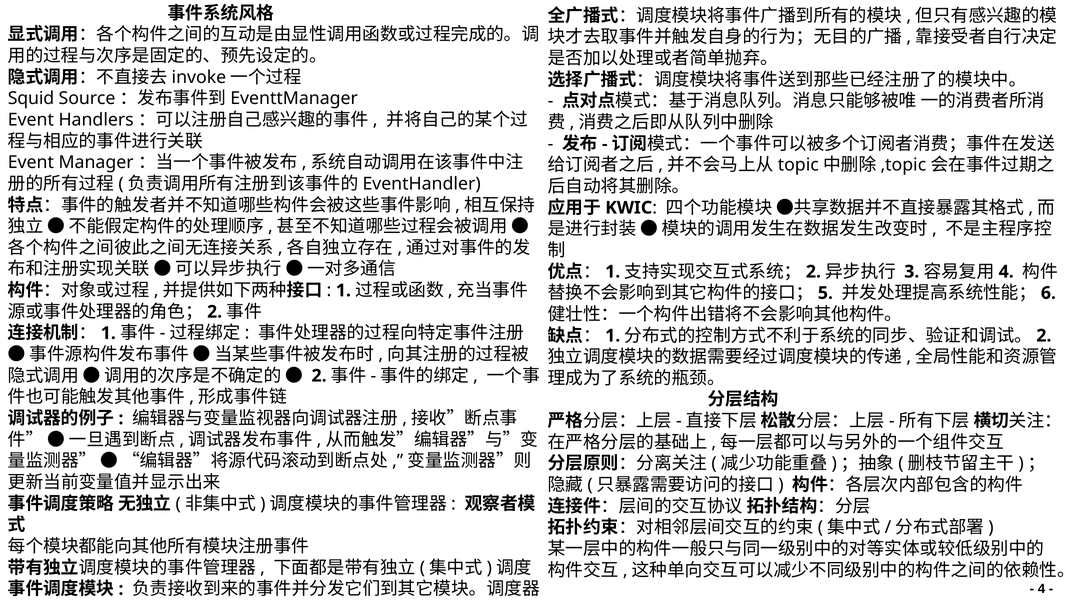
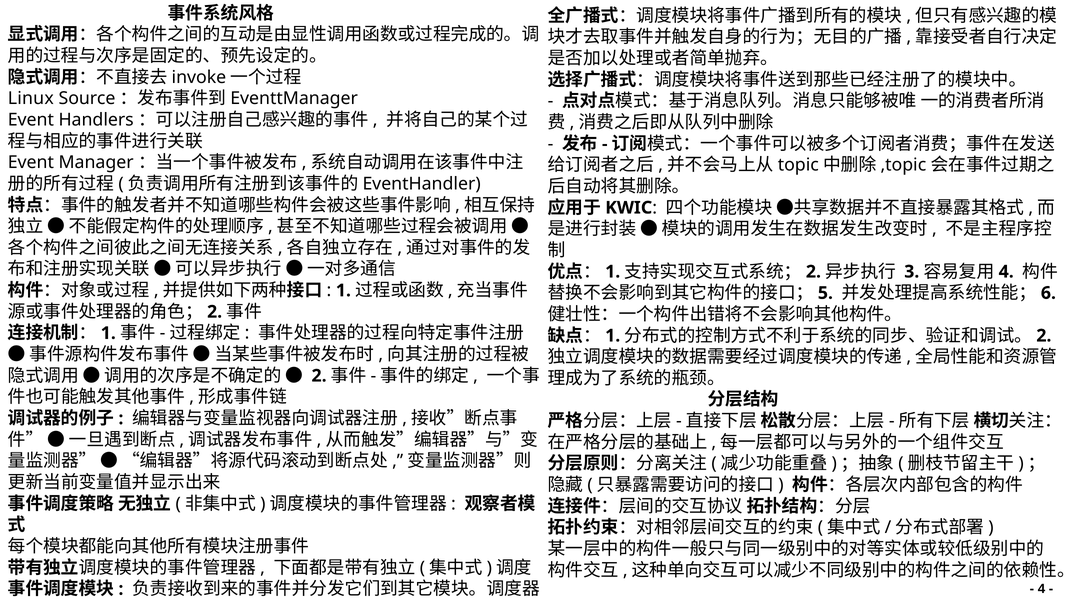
Squid: Squid -> Linux
